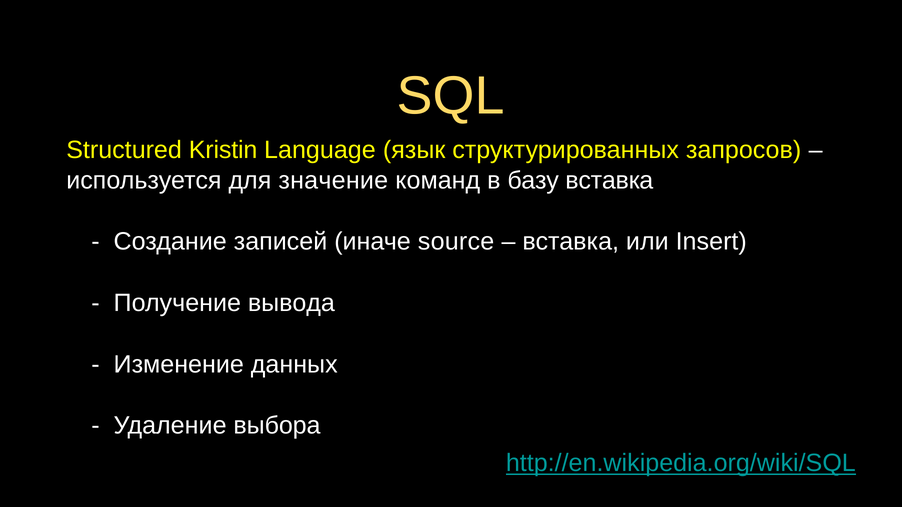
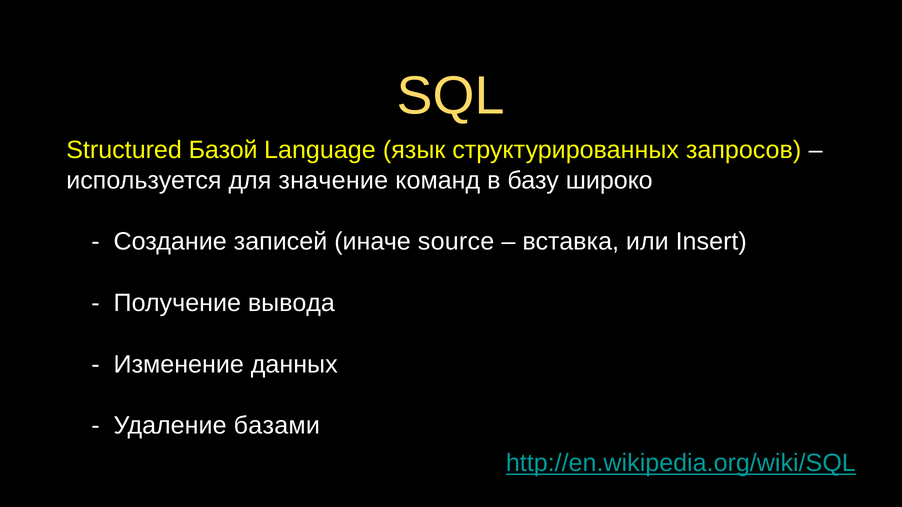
Kristin: Kristin -> Базой
базу вставка: вставка -> широко
выбора: выбора -> базами
